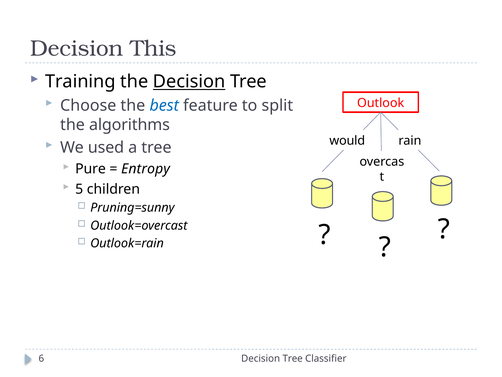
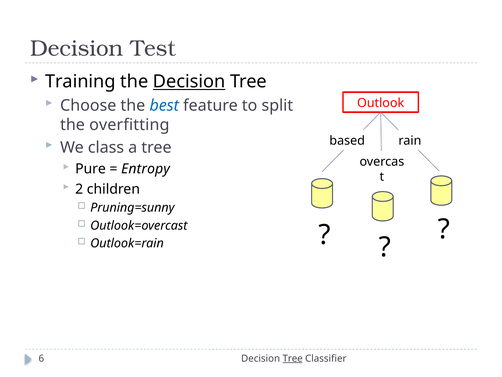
This: This -> Test
algorithms: algorithms -> overfitting
would: would -> based
used: used -> class
5: 5 -> 2
Tree at (293, 358) underline: none -> present
